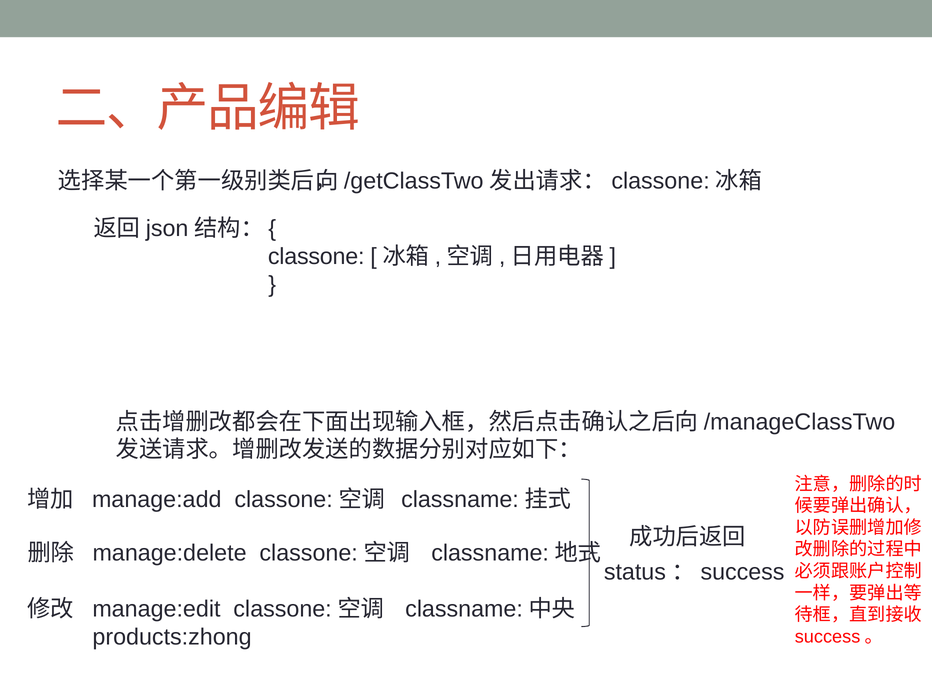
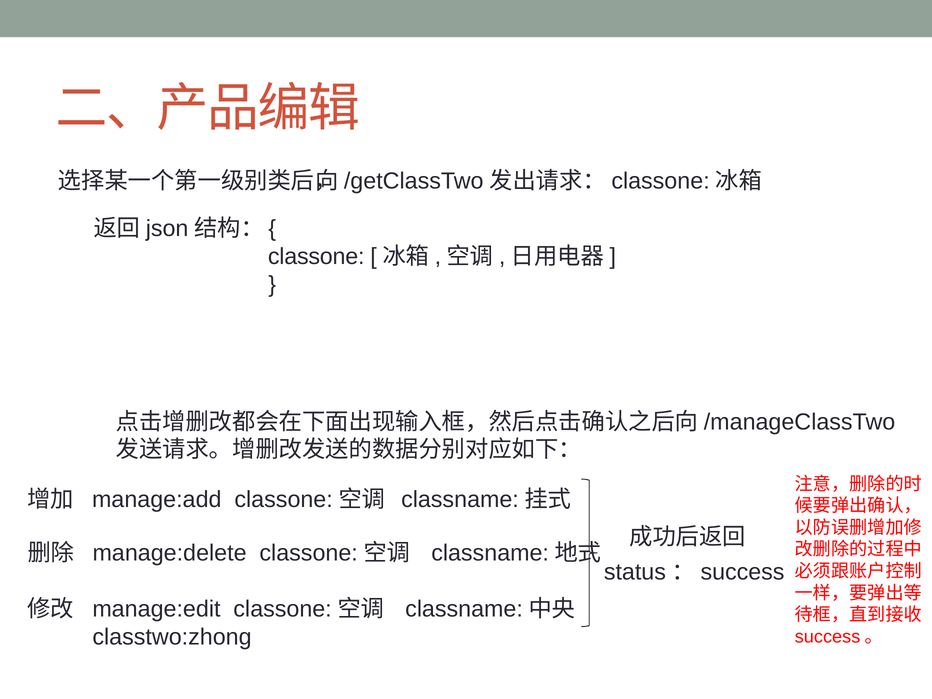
products:zhong: products:zhong -> classtwo:zhong
